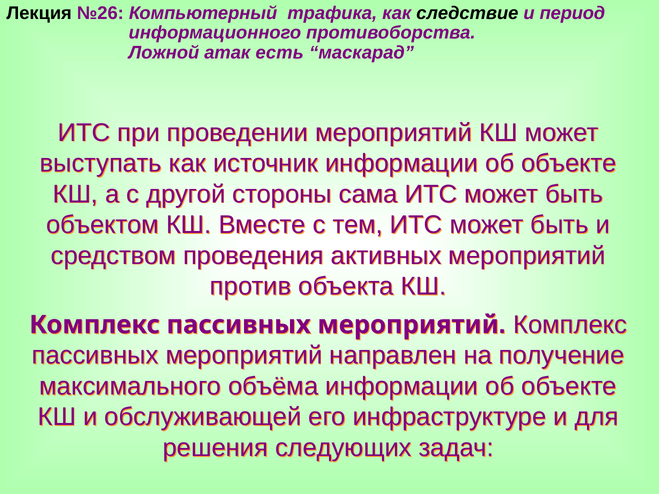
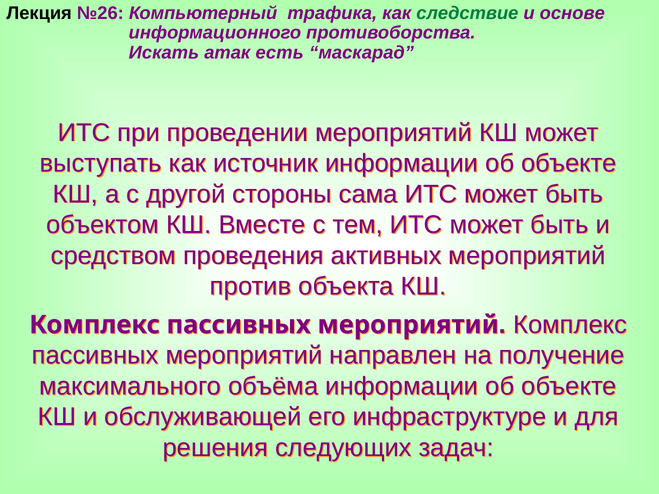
следствие colour: black -> green
период: период -> основе
Ложной: Ложной -> Искать
